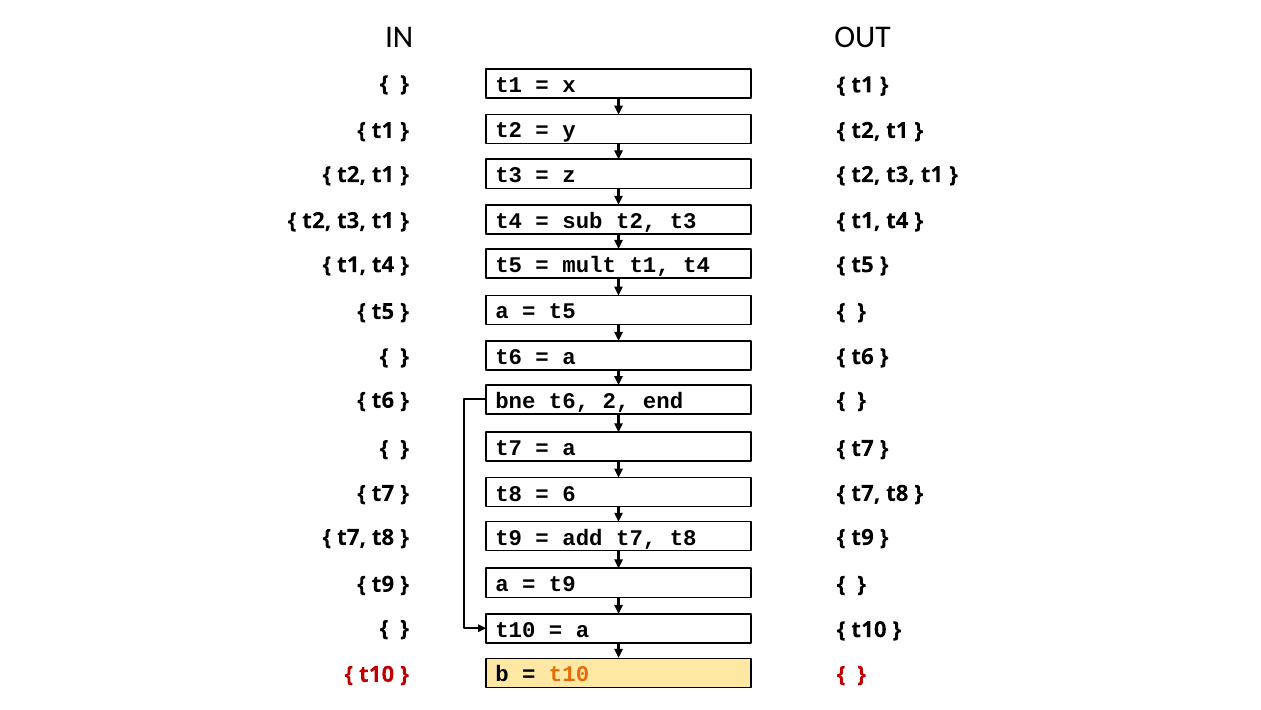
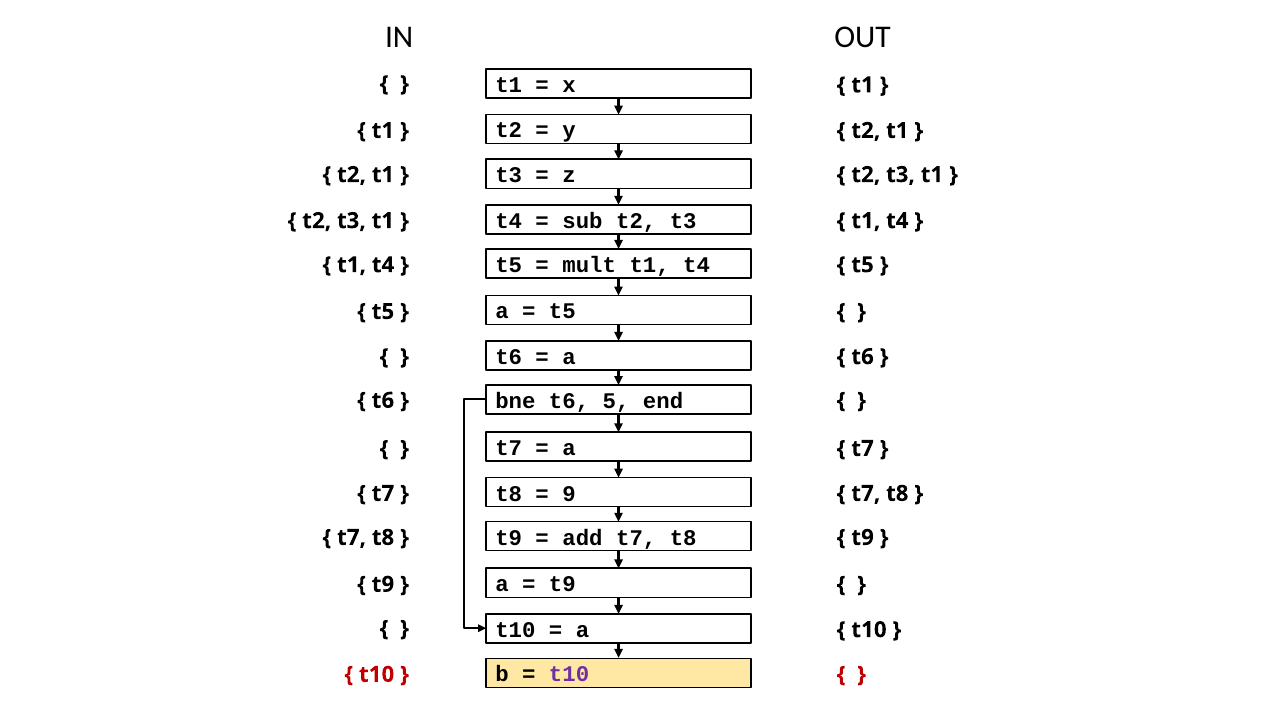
2: 2 -> 5
6: 6 -> 9
t10 at (569, 674) colour: orange -> purple
